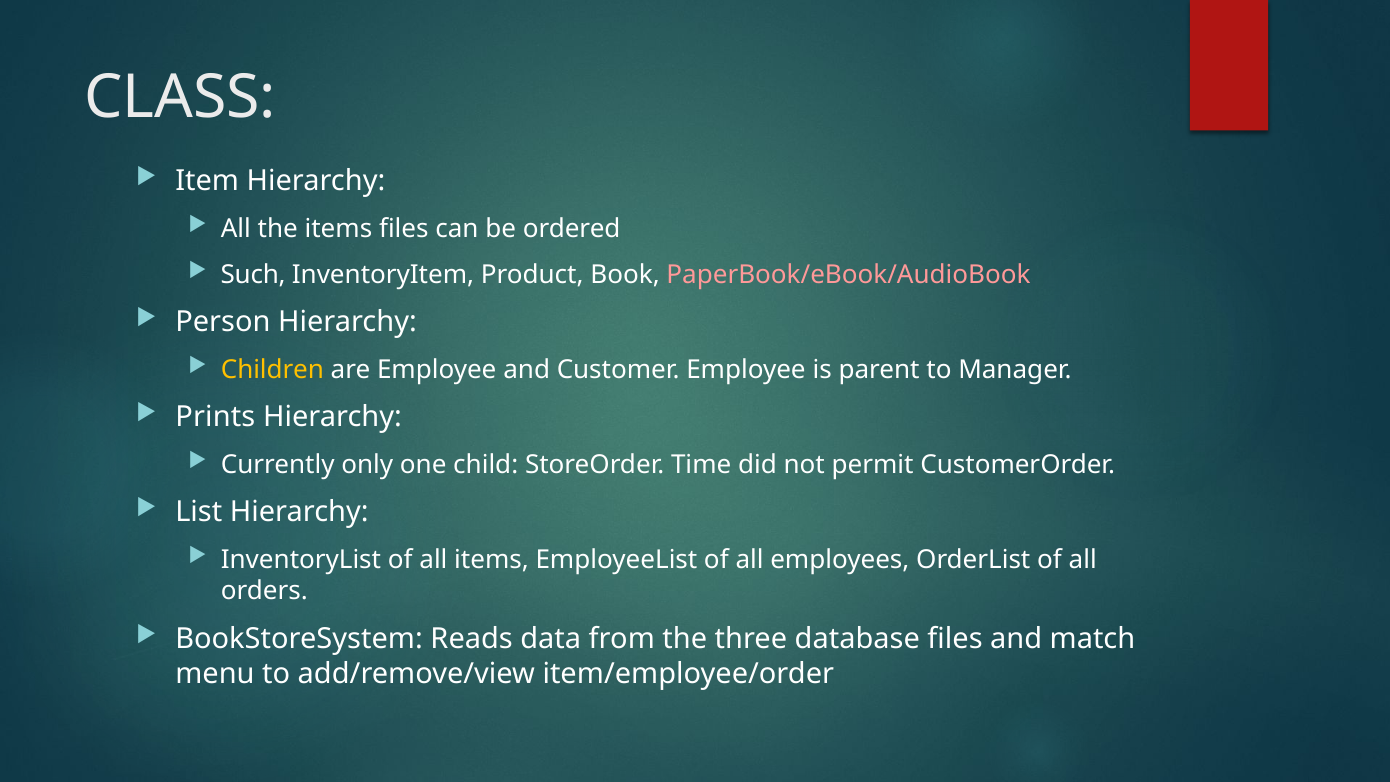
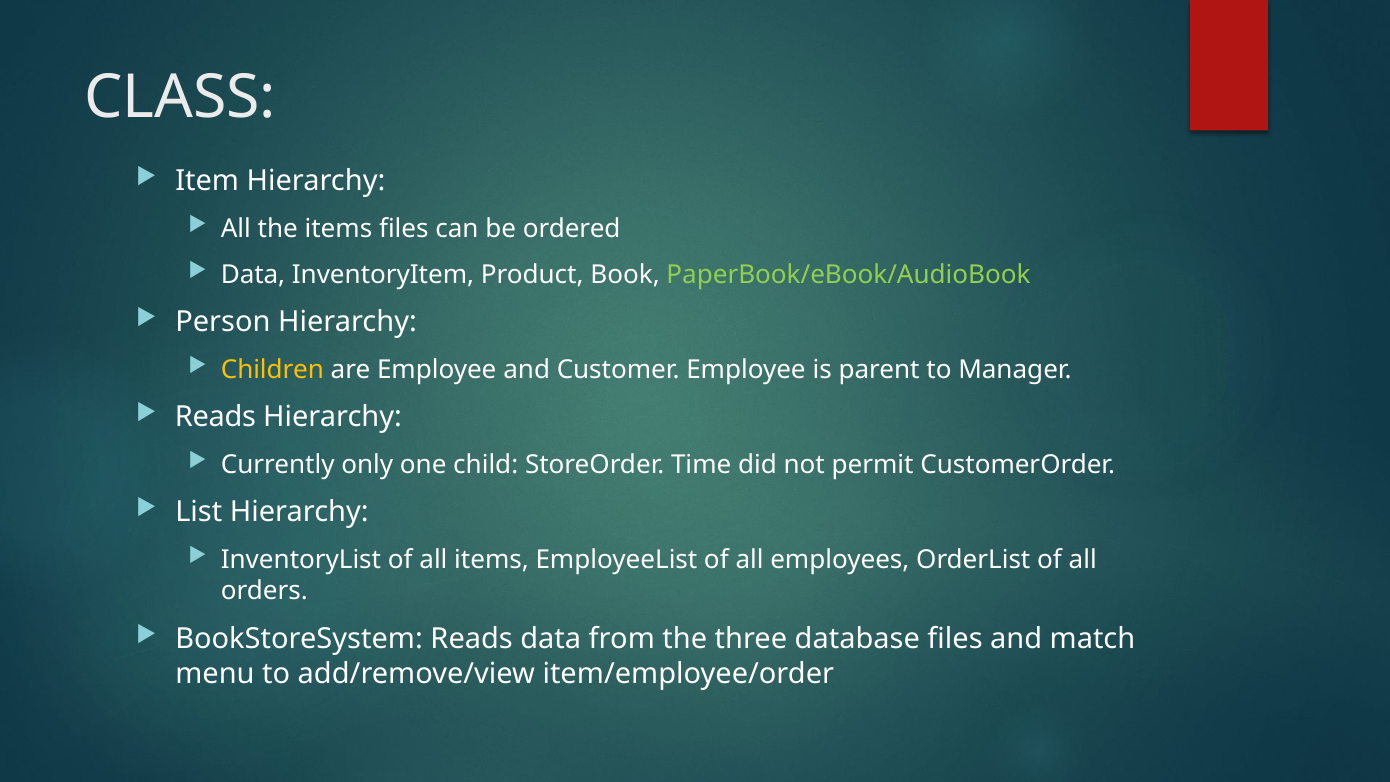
Such at (253, 274): Such -> Data
PaperBook/eBook/AudioBook colour: pink -> light green
Prints at (215, 417): Prints -> Reads
